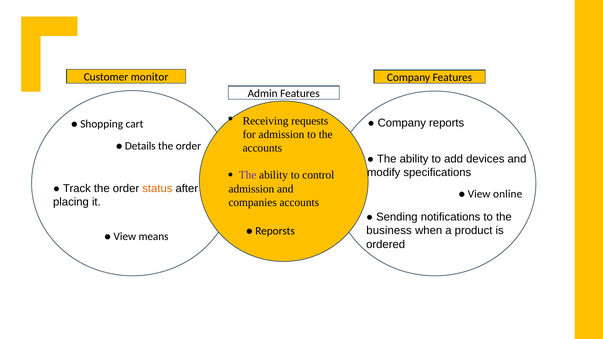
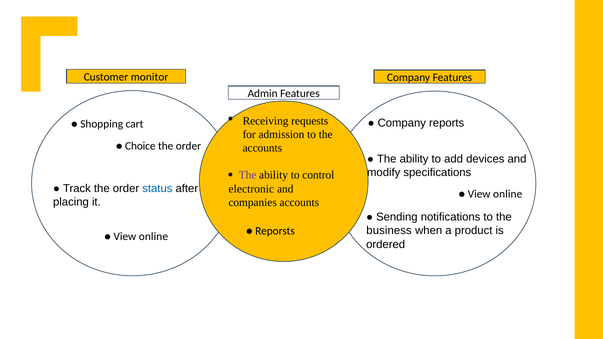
Details: Details -> Choice
status colour: orange -> blue
admission at (251, 189): admission -> electronic
means at (154, 237): means -> online
